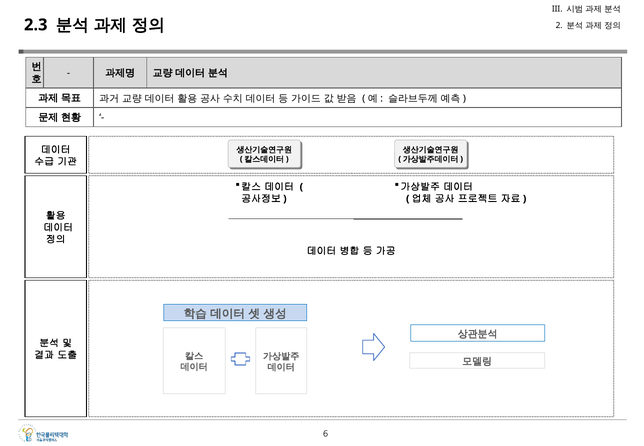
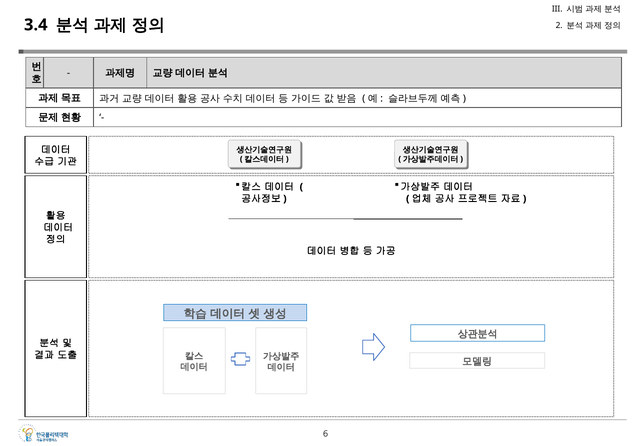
2.3: 2.3 -> 3.4
